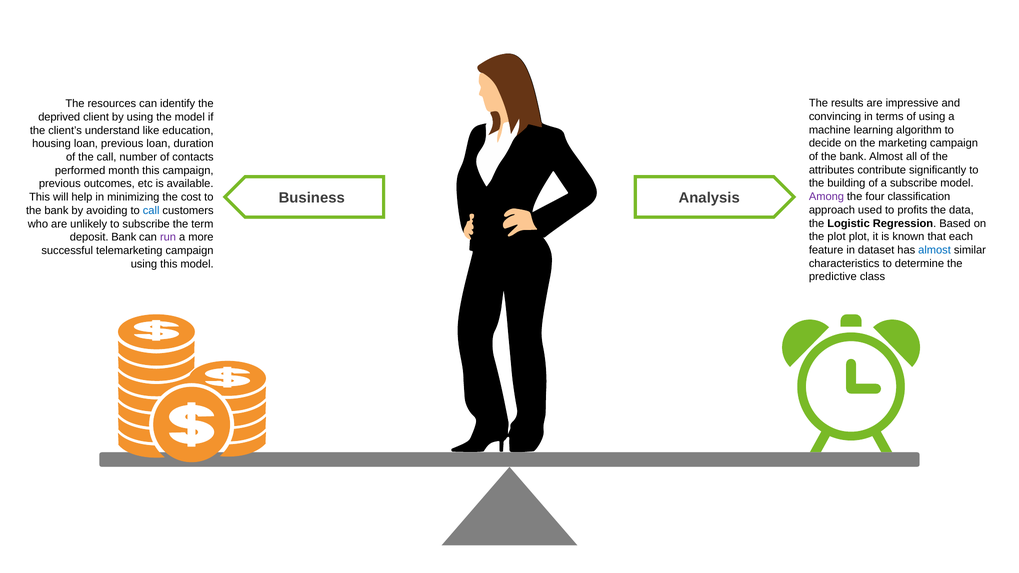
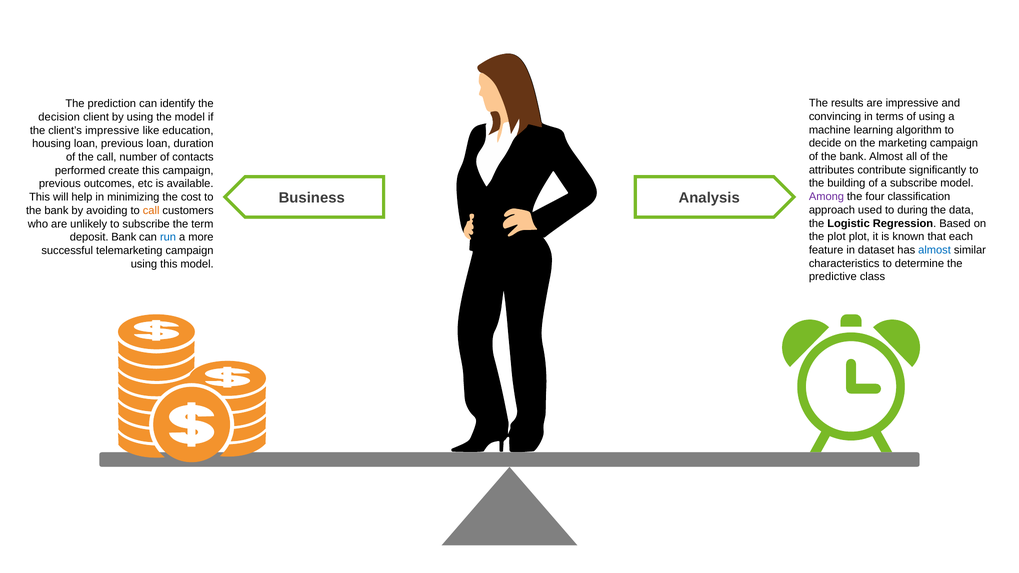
resources: resources -> prediction
deprived: deprived -> decision
client’s understand: understand -> impressive
month: month -> create
profits: profits -> during
call at (151, 211) colour: blue -> orange
run colour: purple -> blue
